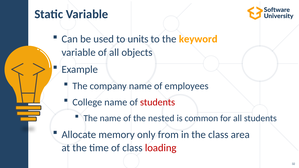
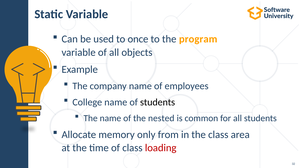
units: units -> once
keyword: keyword -> program
students at (158, 102) colour: red -> black
